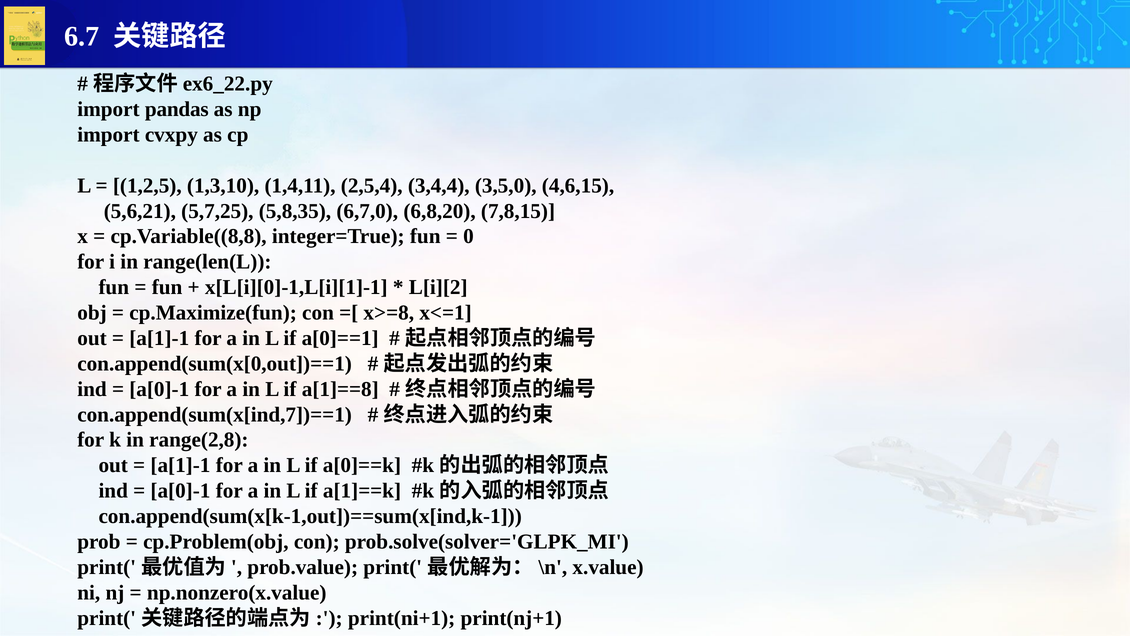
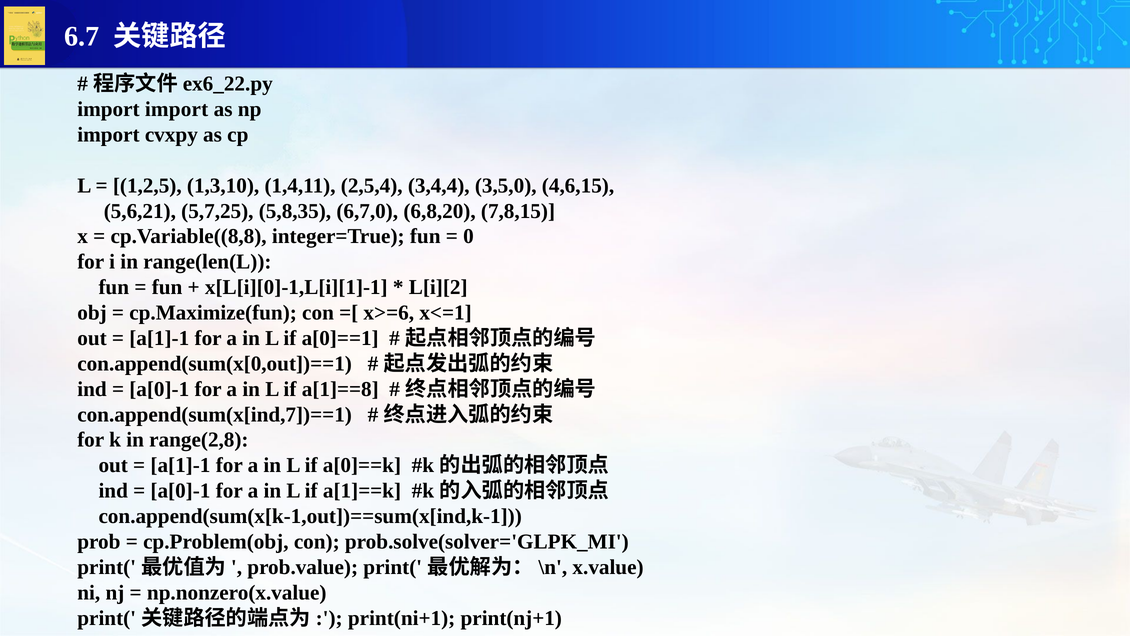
import pandas: pandas -> import
x>=8: x>=8 -> x>=6
